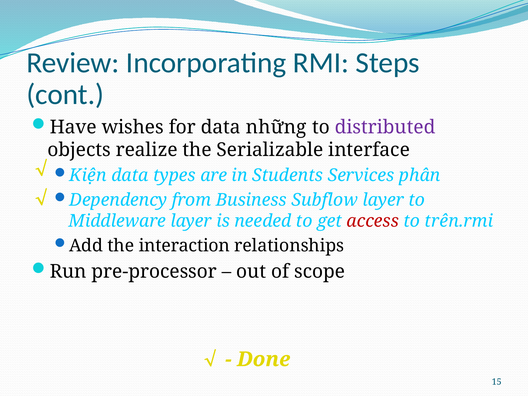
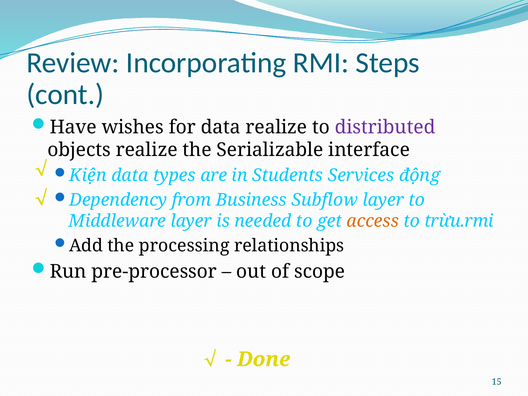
data những: những -> realize
phân: phân -> động
access colour: red -> orange
trên.rmi: trên.rmi -> trừu.rmi
interaction: interaction -> processing
